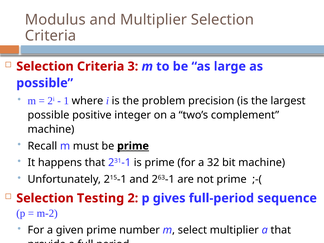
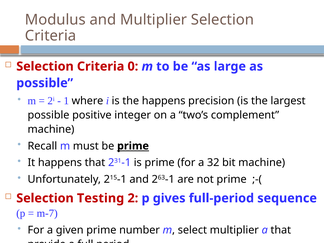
3: 3 -> 0
the problem: problem -> happens
m-2: m-2 -> m-7
